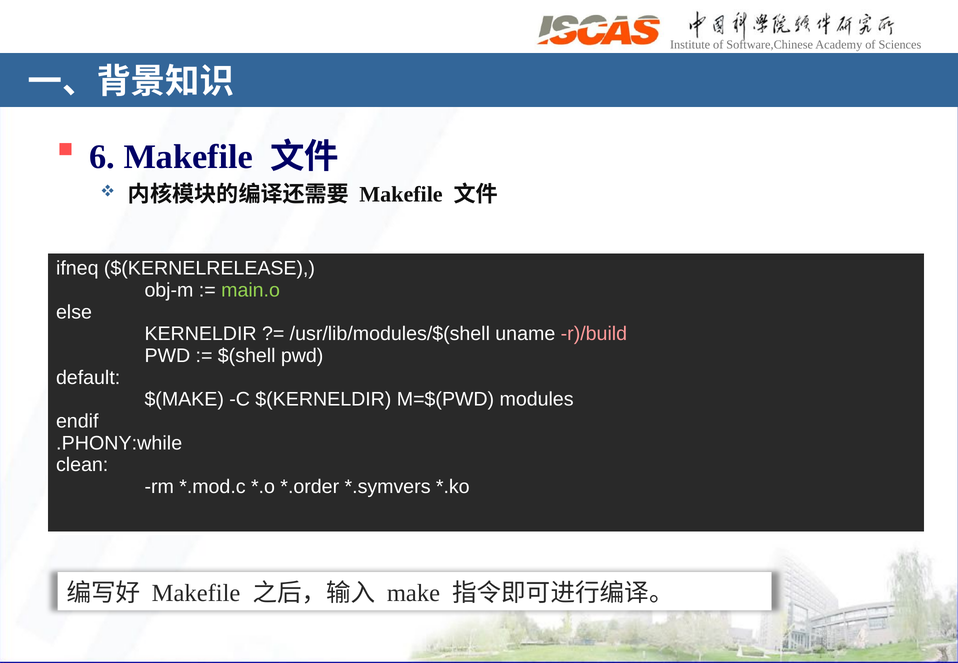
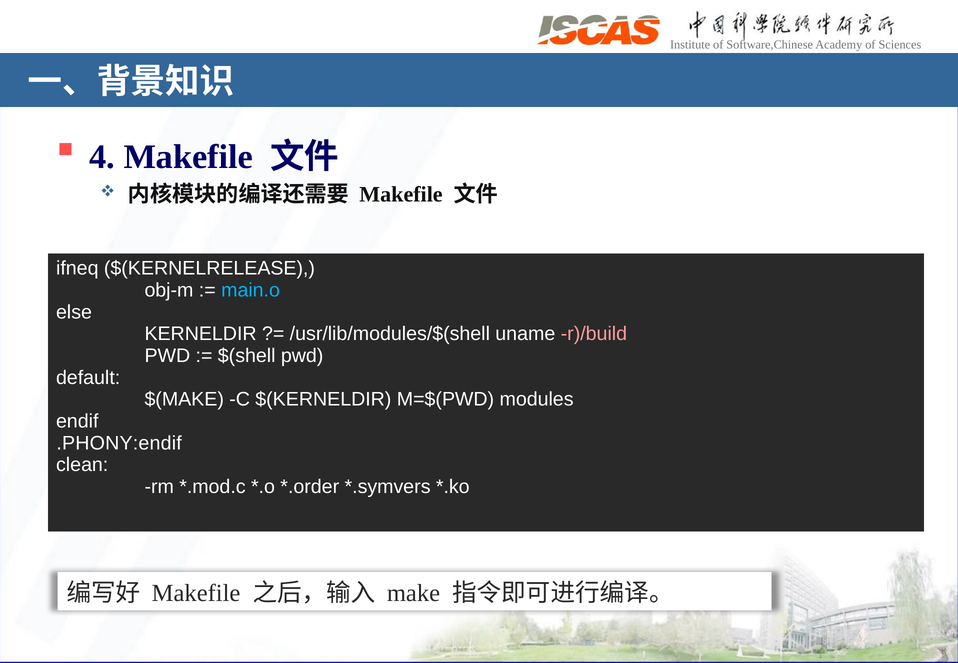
6: 6 -> 4
main.o colour: light green -> light blue
.PHONY:while: .PHONY:while -> .PHONY:endif
